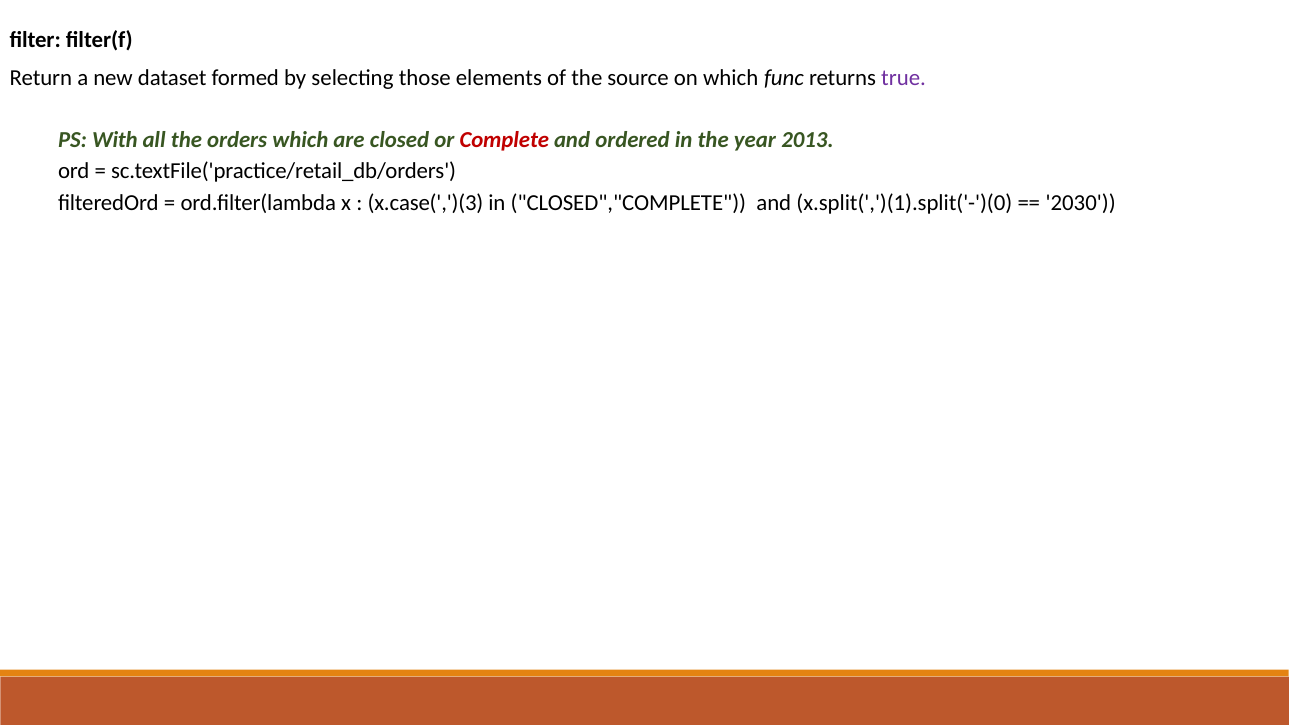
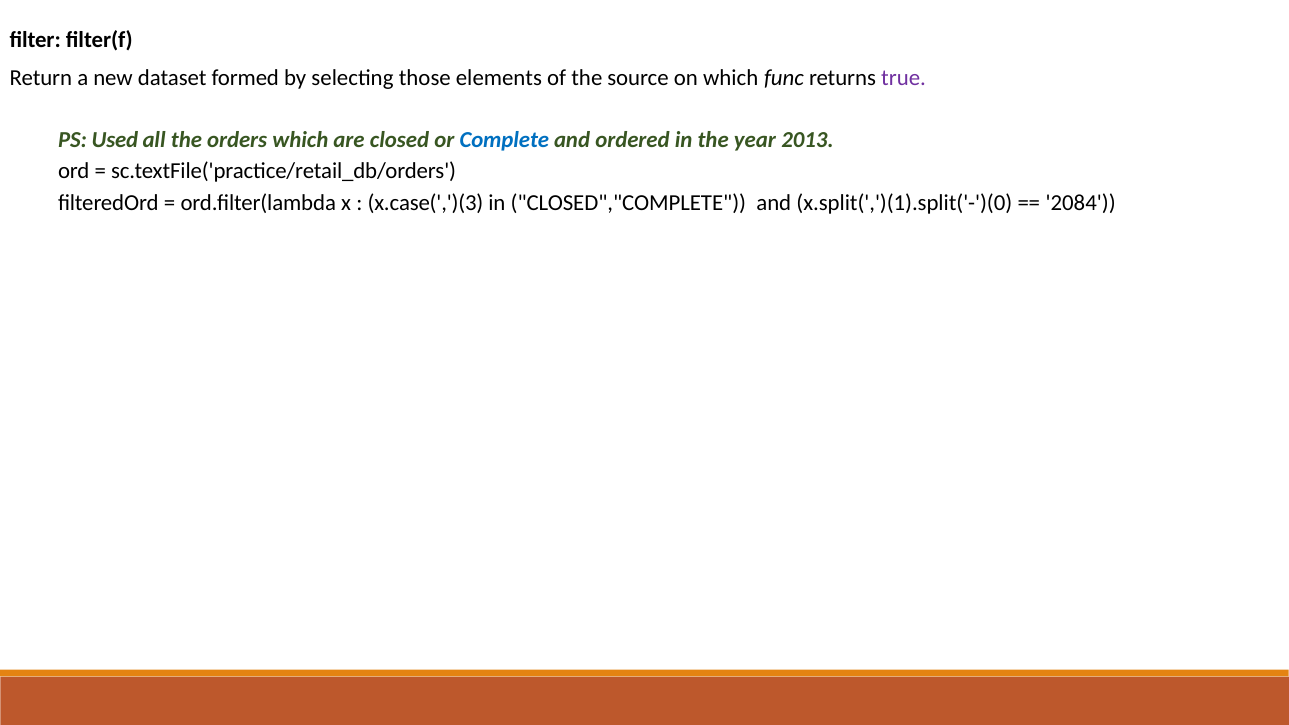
With: With -> Used
Complete colour: red -> blue
2030: 2030 -> 2084
